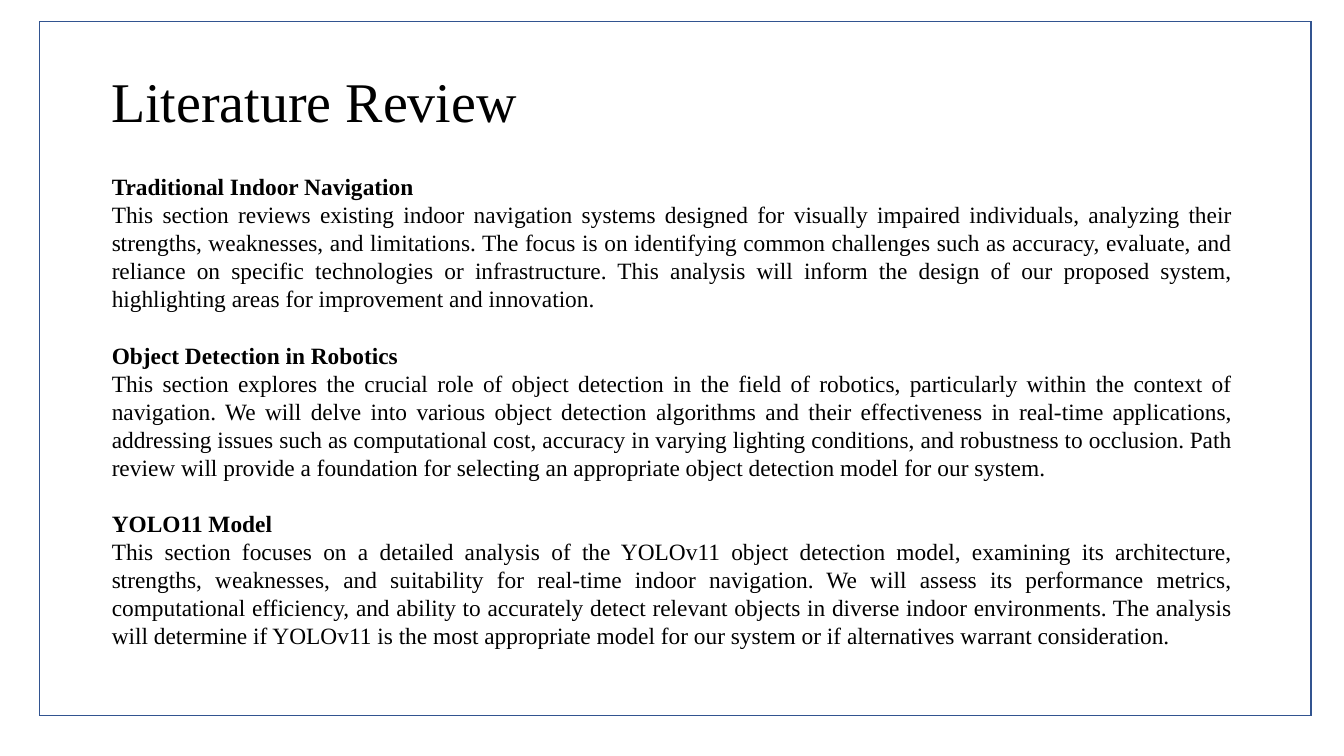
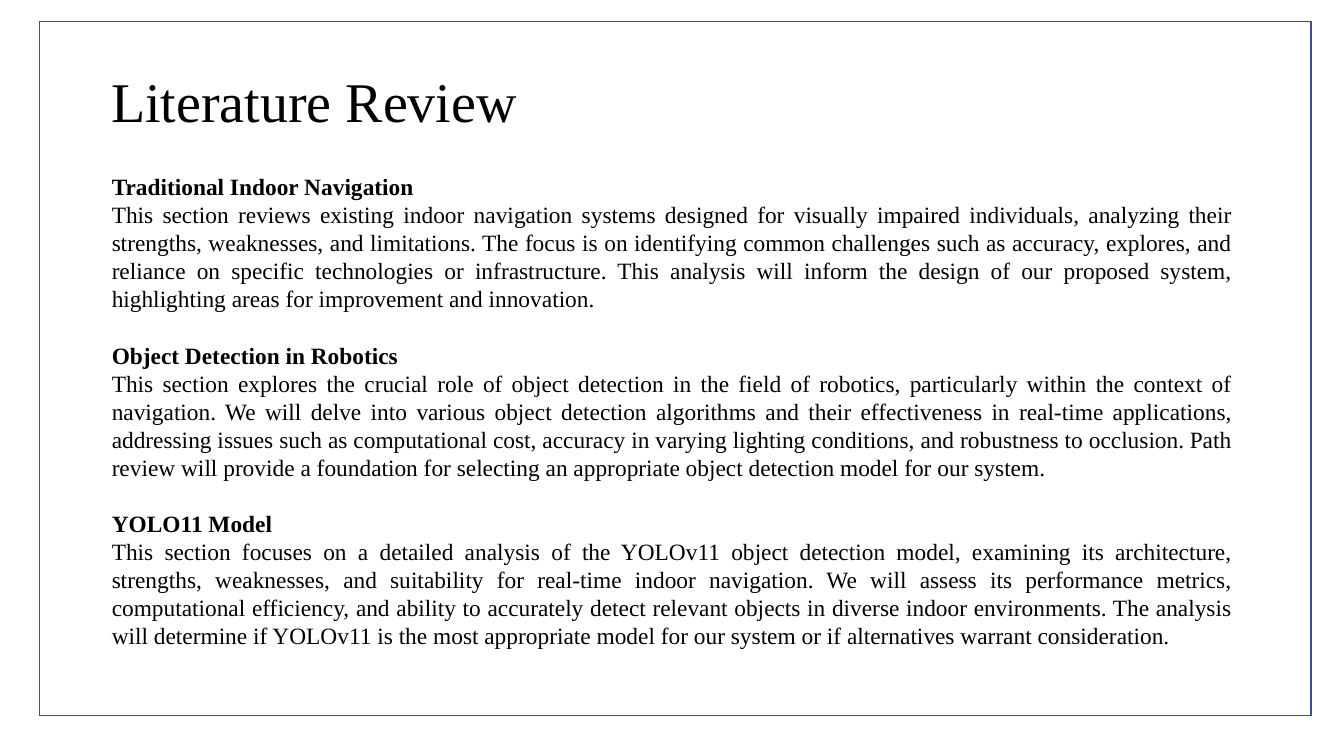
accuracy evaluate: evaluate -> explores
